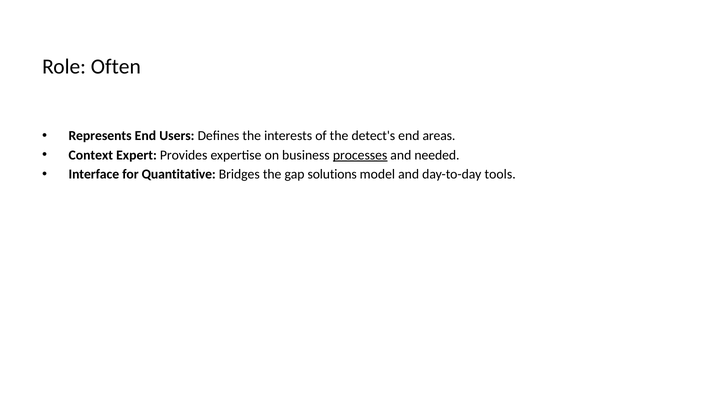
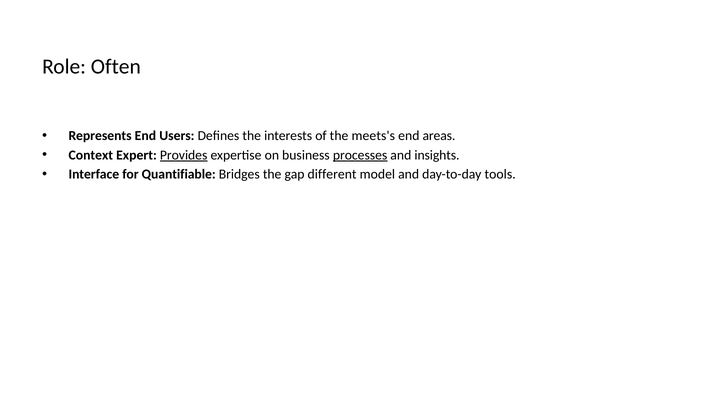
detect's: detect's -> meets's
Provides underline: none -> present
needed: needed -> insights
Quantitative: Quantitative -> Quantifiable
solutions: solutions -> different
